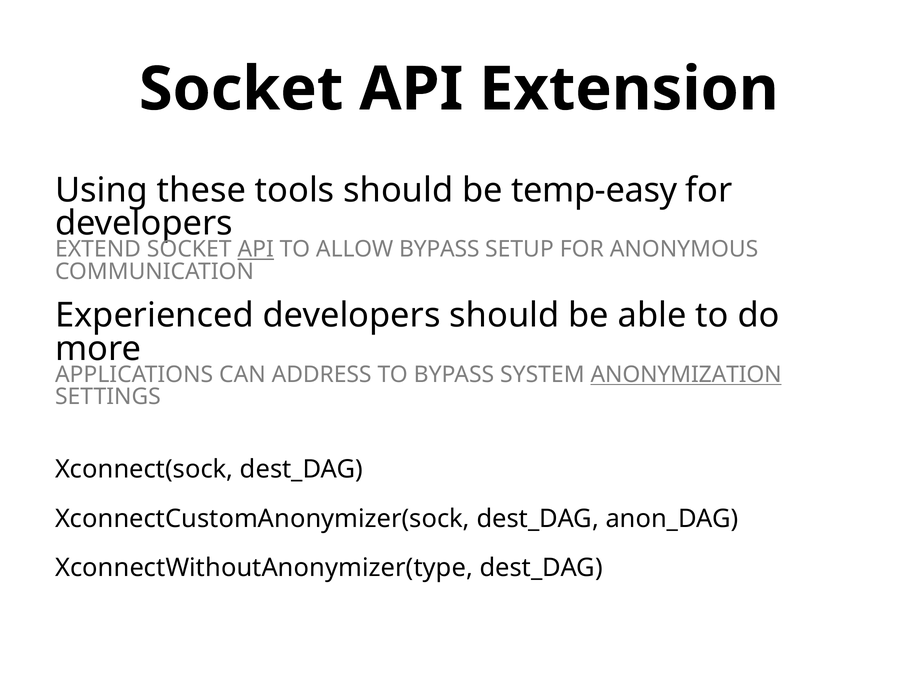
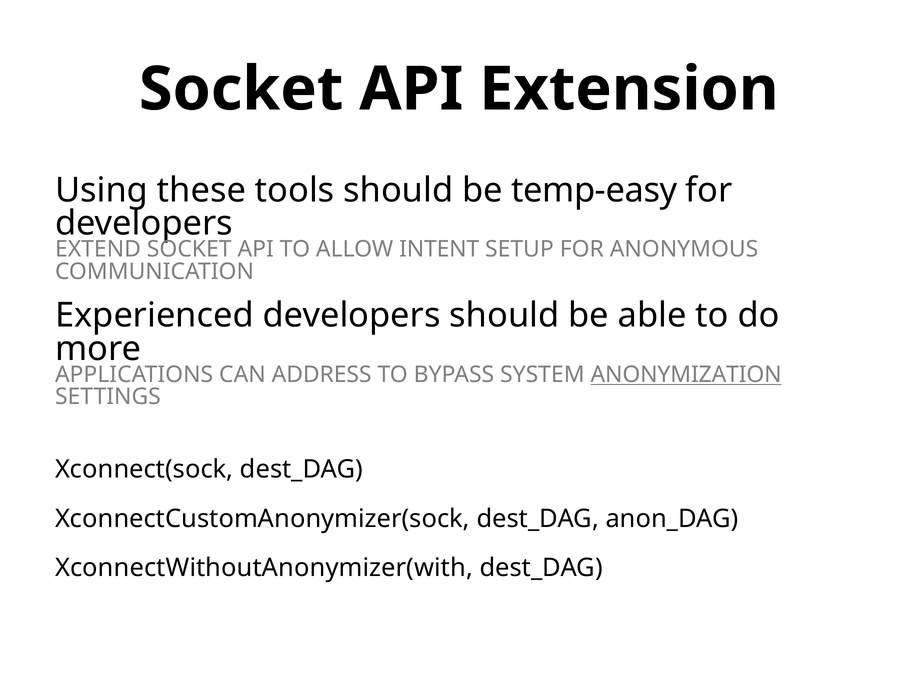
API at (256, 249) underline: present -> none
ALLOW BYPASS: BYPASS -> INTENT
XconnectWithoutAnonymizer(type: XconnectWithoutAnonymizer(type -> XconnectWithoutAnonymizer(with
